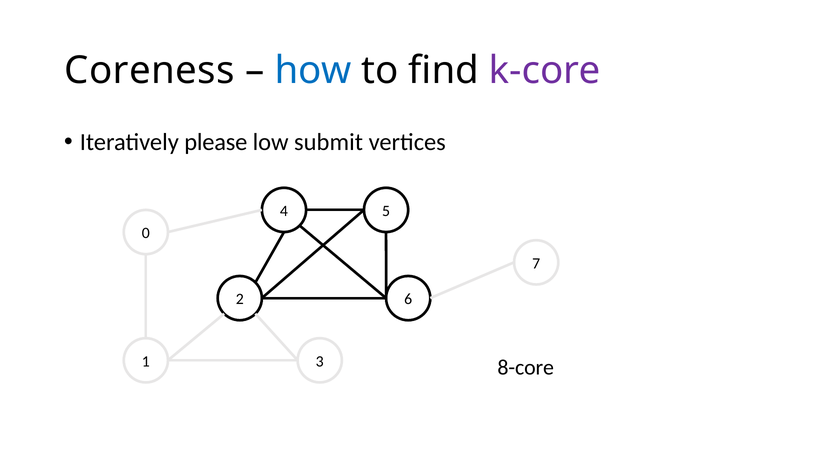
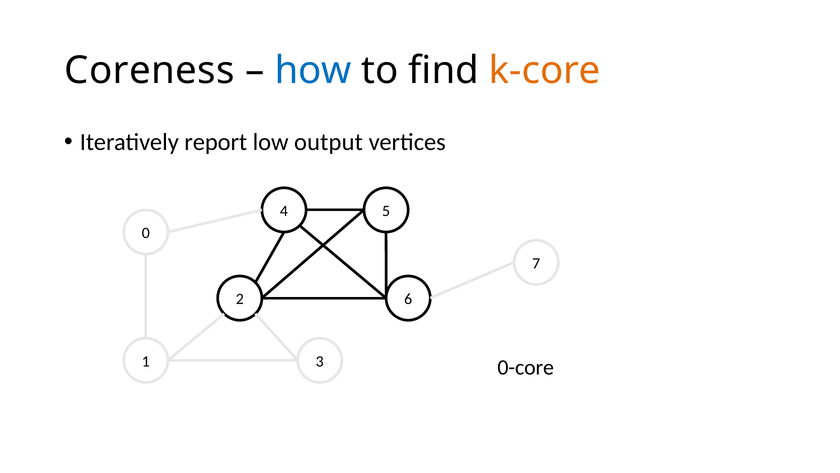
k-core colour: purple -> orange
please: please -> report
submit: submit -> output
8-core: 8-core -> 0-core
